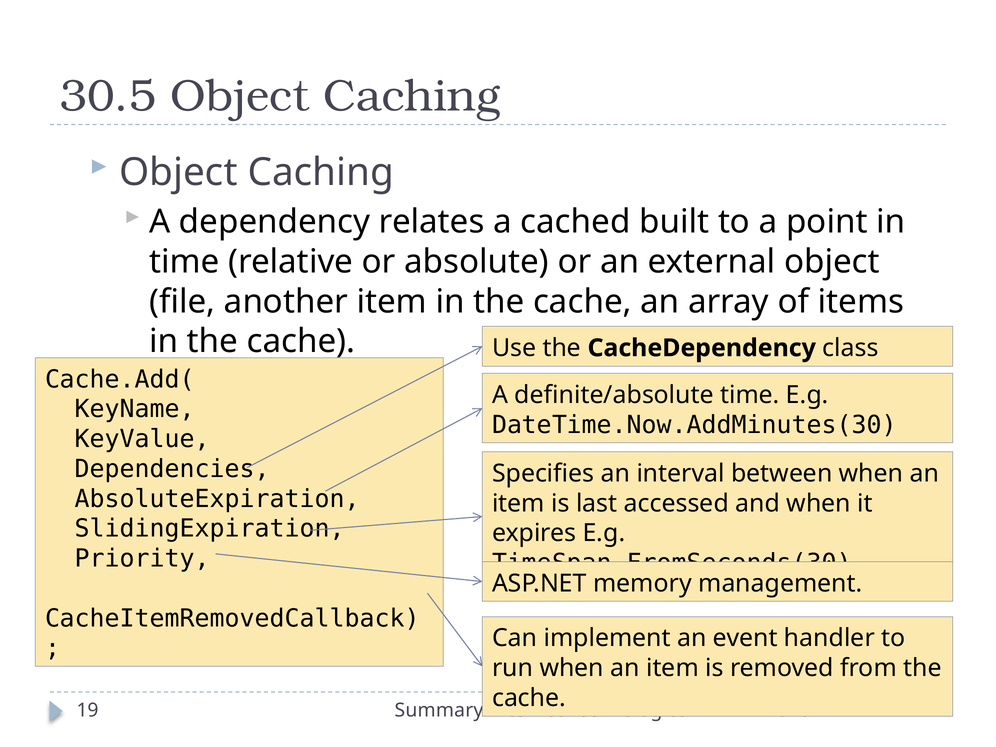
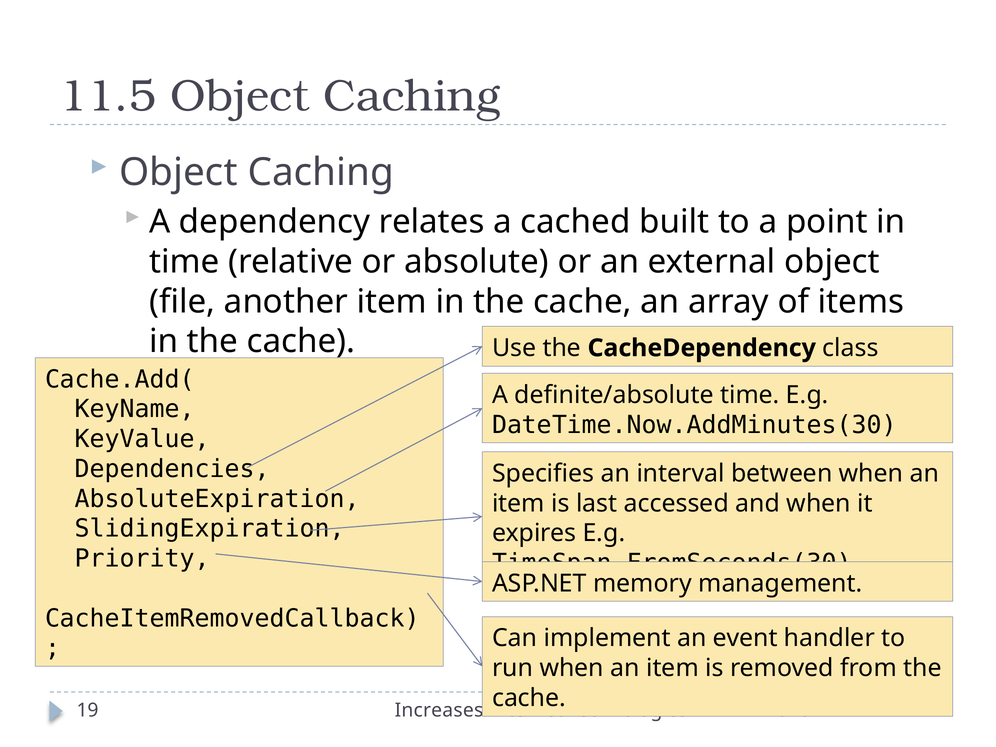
30.5: 30.5 -> 11.5
Summary: Summary -> Increases
